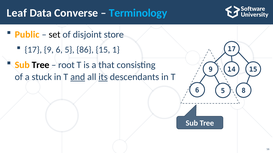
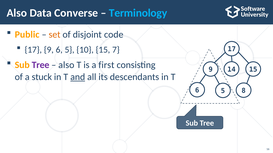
Leaf at (17, 13): Leaf -> Also
set colour: black -> orange
store: store -> code
86: 86 -> 10
1: 1 -> 7
Tree at (41, 65) colour: black -> purple
root at (66, 65): root -> also
that: that -> first
its underline: present -> none
